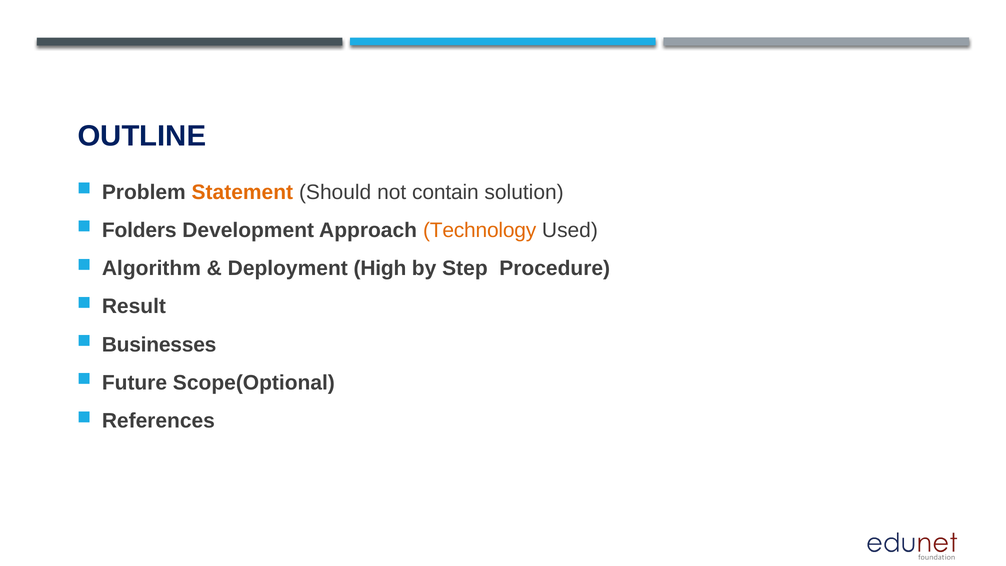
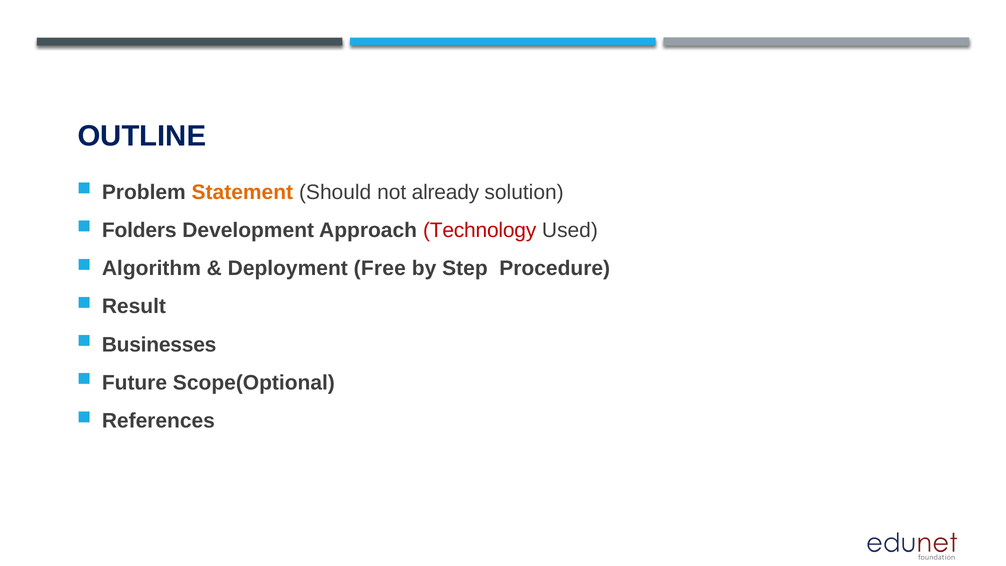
contain: contain -> already
Technology colour: orange -> red
High: High -> Free
